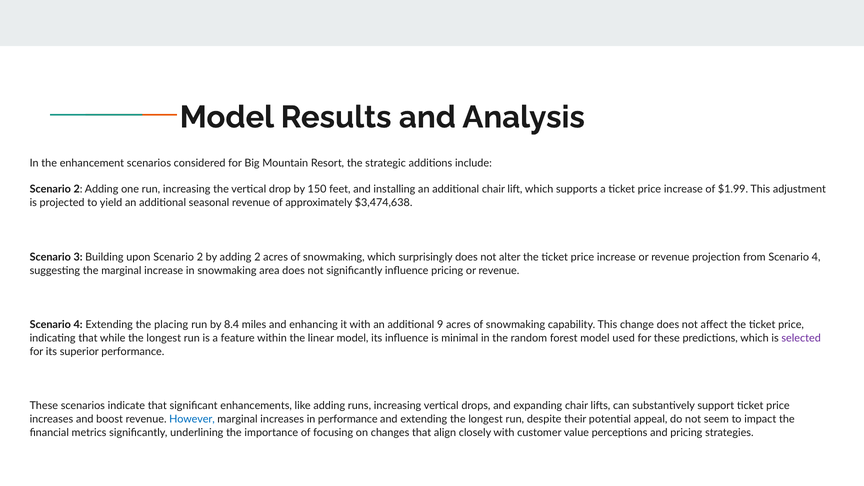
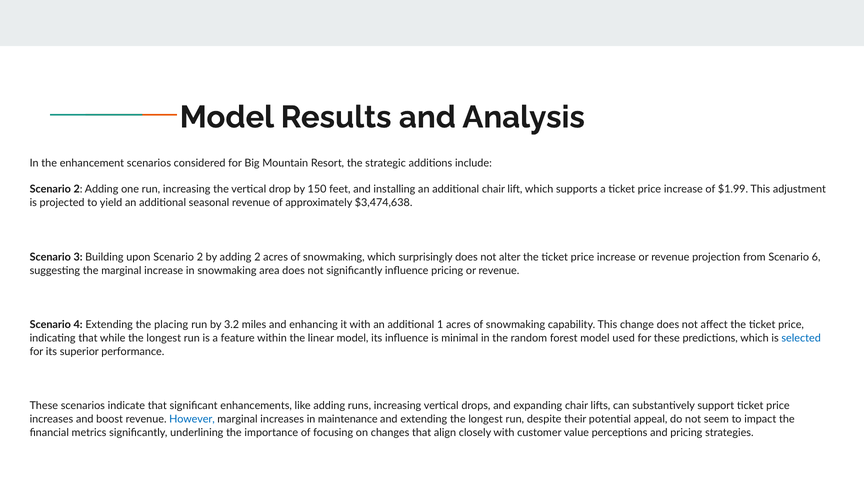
from Scenario 4: 4 -> 6
8.4: 8.4 -> 3.2
9: 9 -> 1
selected colour: purple -> blue
in performance: performance -> maintenance
